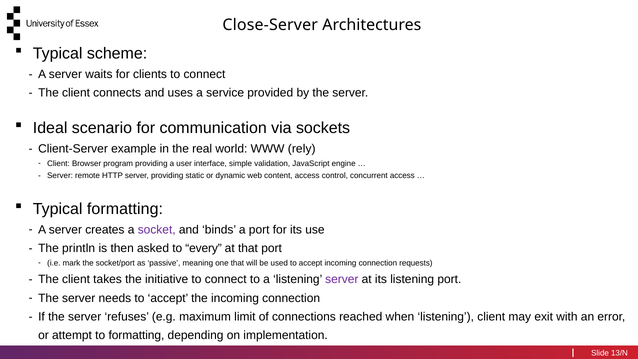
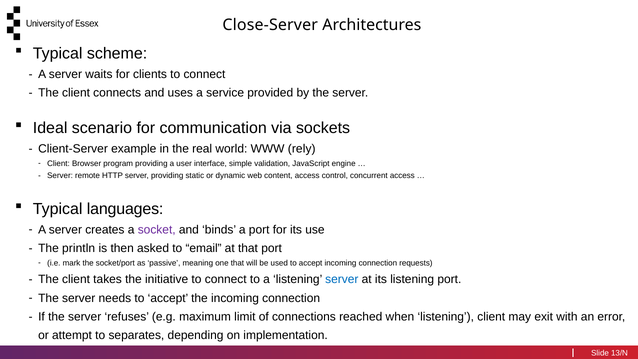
Typical formatting: formatting -> languages
every: every -> email
server at (342, 279) colour: purple -> blue
to formatting: formatting -> separates
